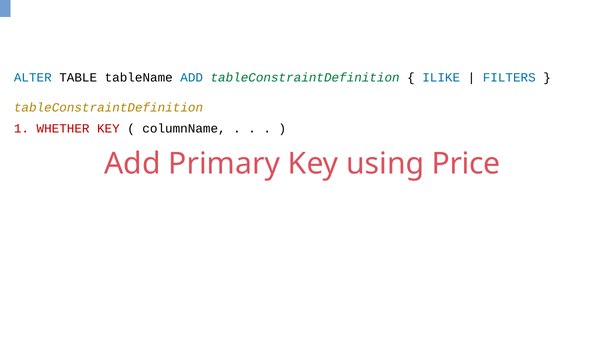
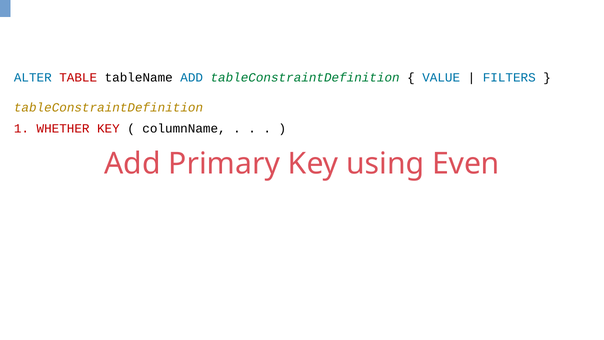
TABLE colour: black -> red
ILIKE: ILIKE -> VALUE
Price: Price -> Even
